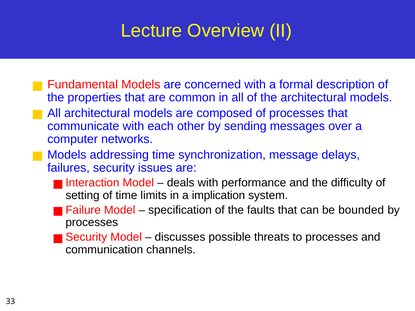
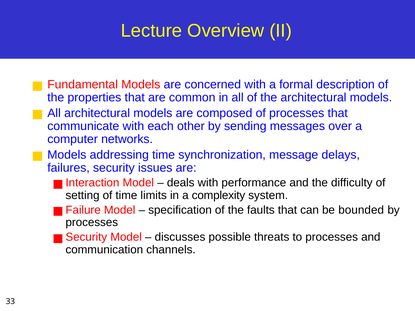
implication: implication -> complexity
